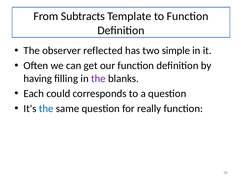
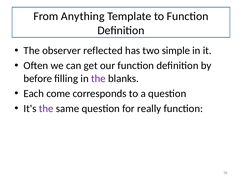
Subtracts: Subtracts -> Anything
having: having -> before
could: could -> come
the at (46, 109) colour: blue -> purple
